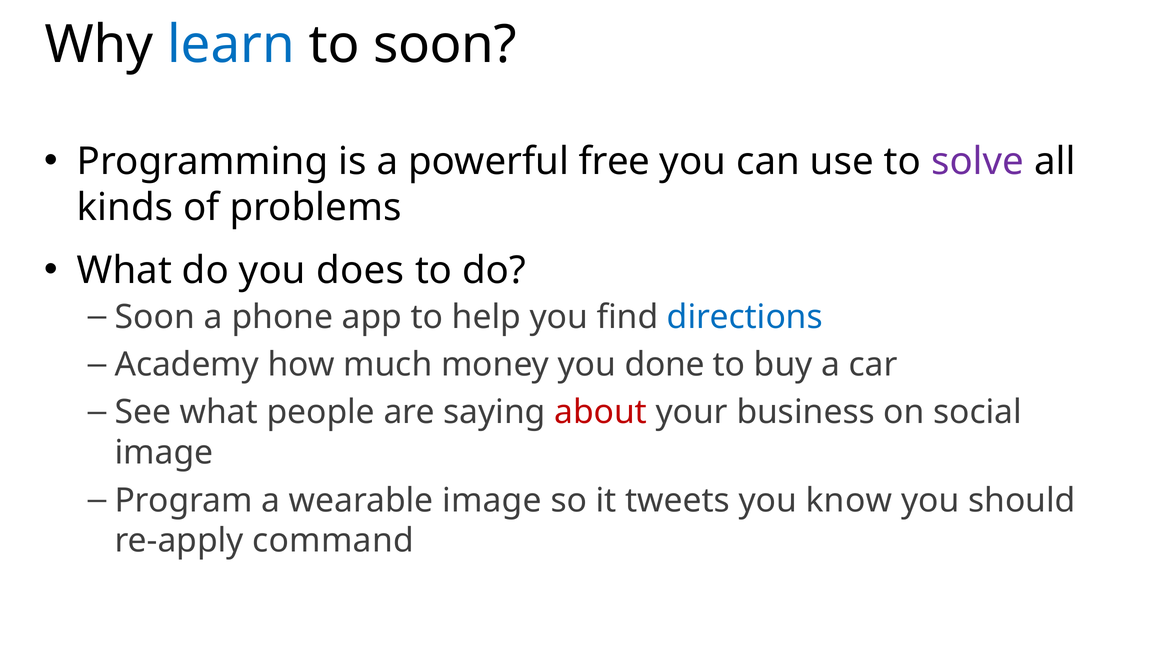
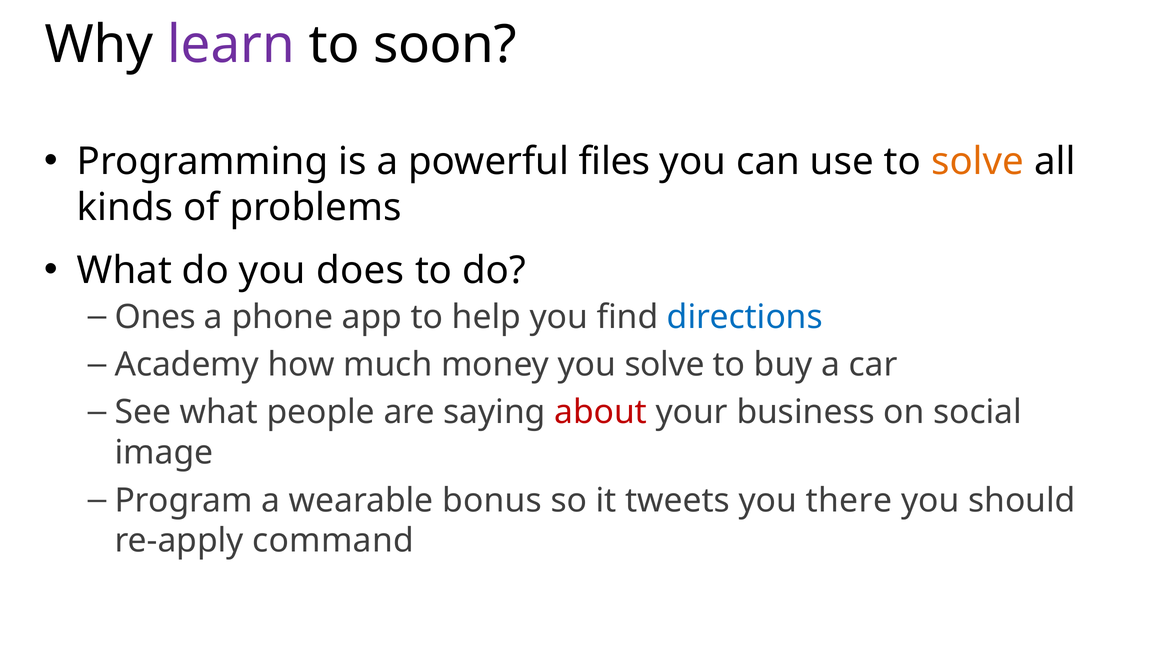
learn colour: blue -> purple
free: free -> files
solve at (978, 161) colour: purple -> orange
Soon at (155, 317): Soon -> Ones
you done: done -> solve
wearable image: image -> bonus
know: know -> there
